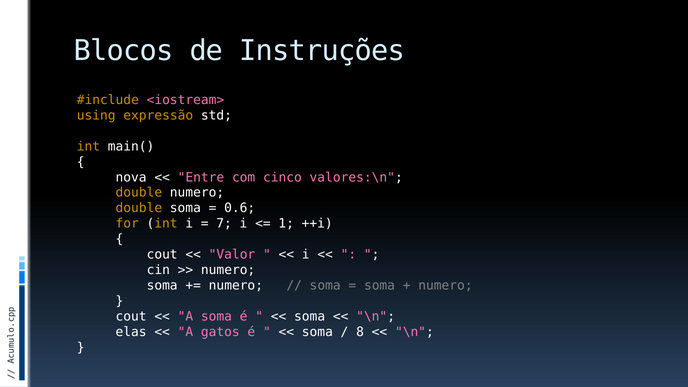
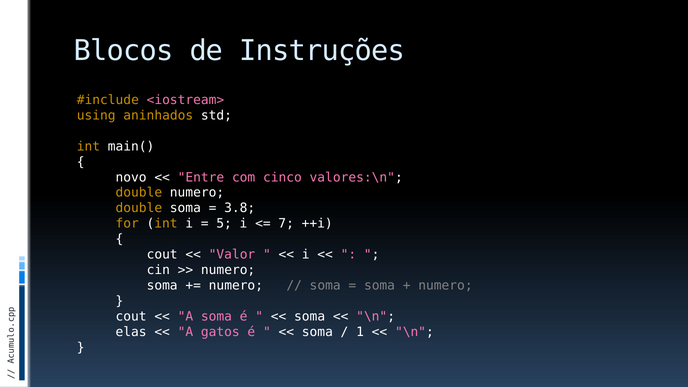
expressão: expressão -> aninhados
nova: nova -> novo
0.6: 0.6 -> 3.8
7: 7 -> 5
1: 1 -> 7
8: 8 -> 1
